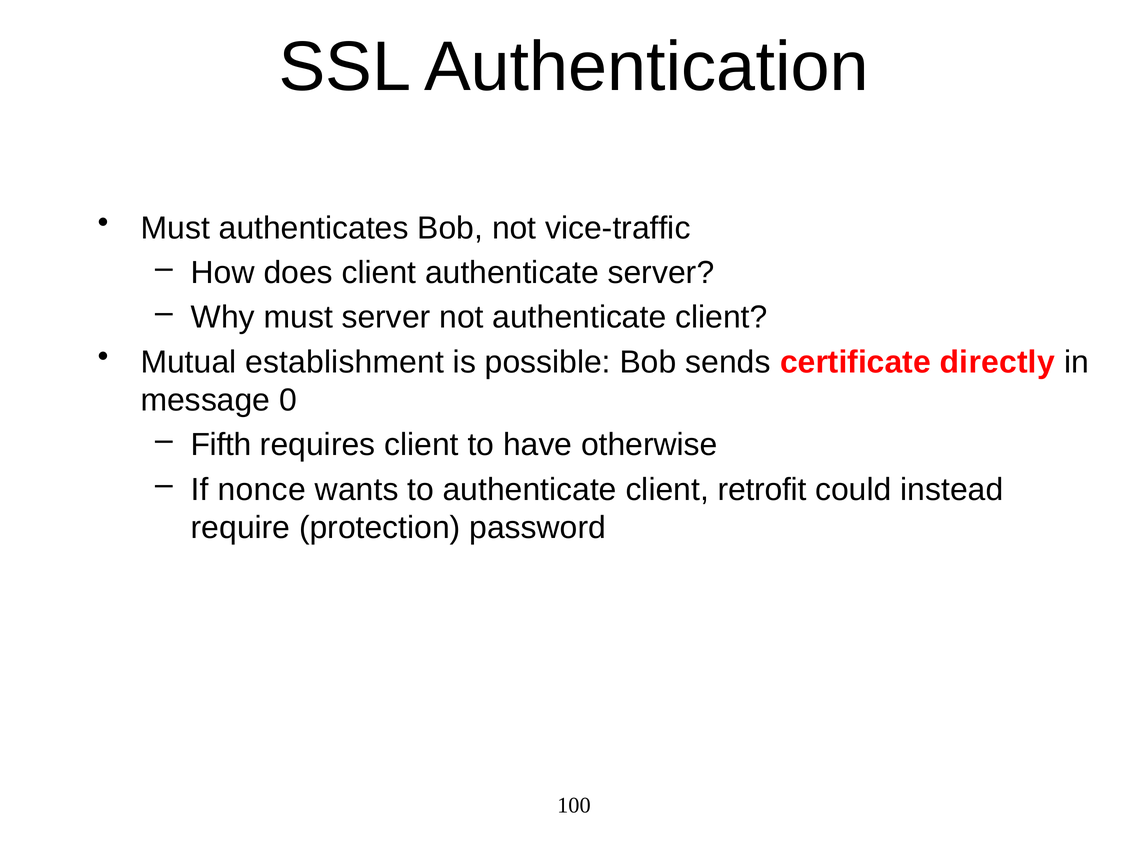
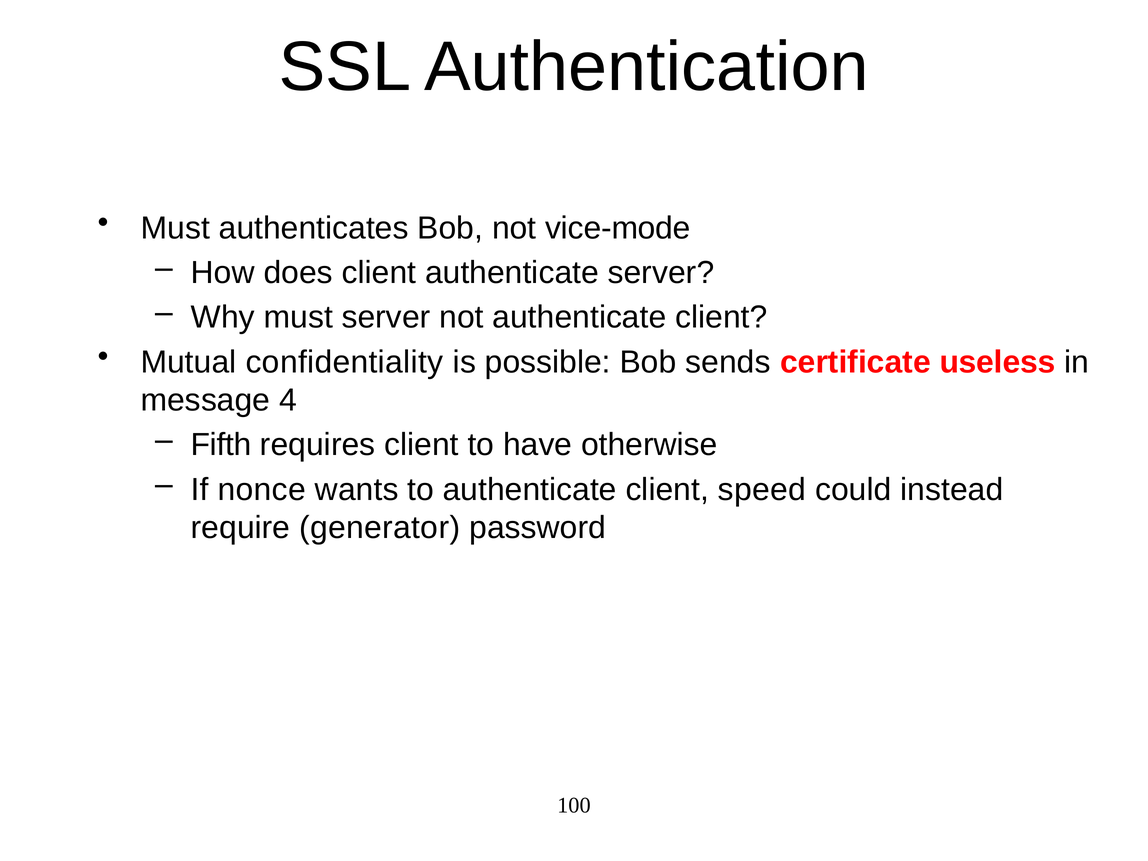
vice-traffic: vice-traffic -> vice-mode
establishment: establishment -> confidentiality
directly: directly -> useless
0: 0 -> 4
retrofit: retrofit -> speed
protection: protection -> generator
